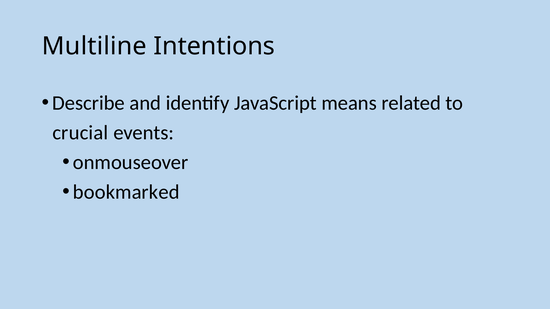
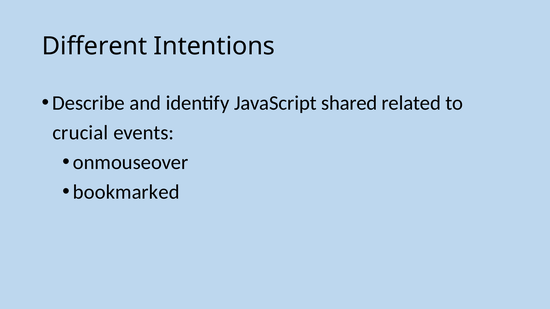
Multiline: Multiline -> Different
means: means -> shared
